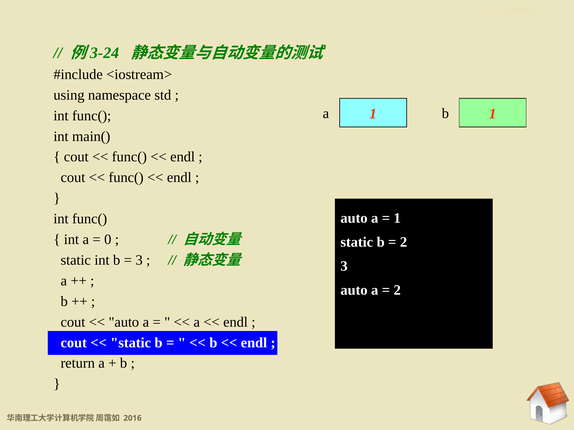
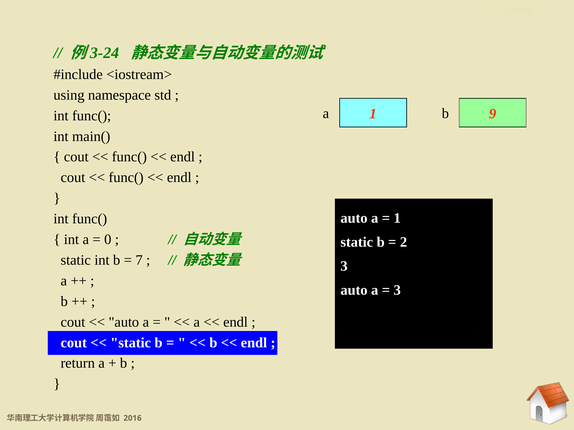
a 1: 1 -> 9
3 at (139, 260): 3 -> 7
2 at (397, 290): 2 -> 3
